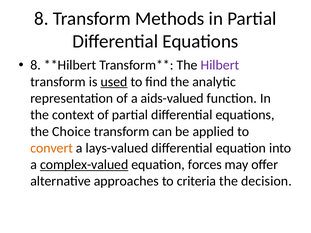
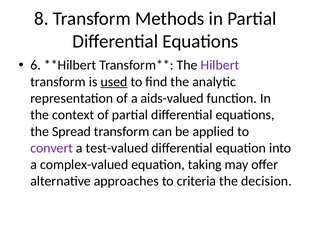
8 at (36, 65): 8 -> 6
Choice: Choice -> Spread
convert colour: orange -> purple
lays-valued: lays-valued -> test-valued
complex-valued underline: present -> none
forces: forces -> taking
